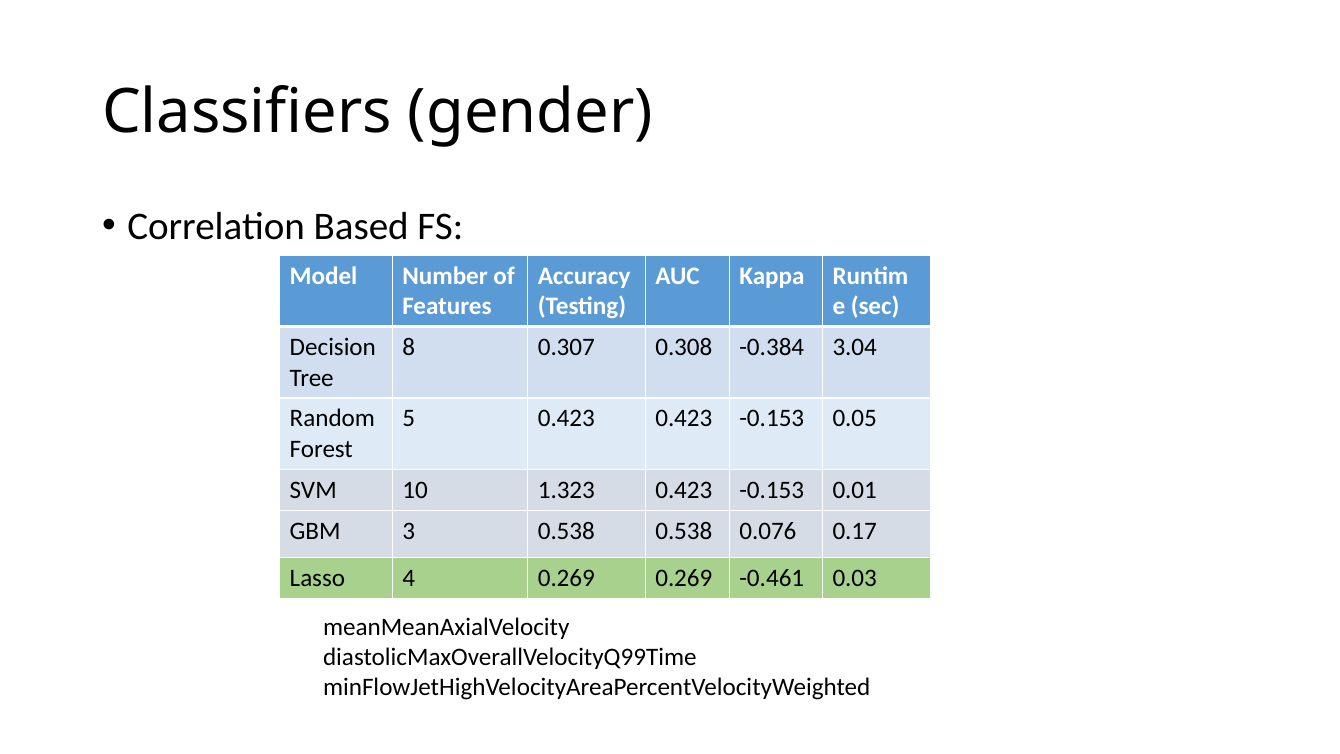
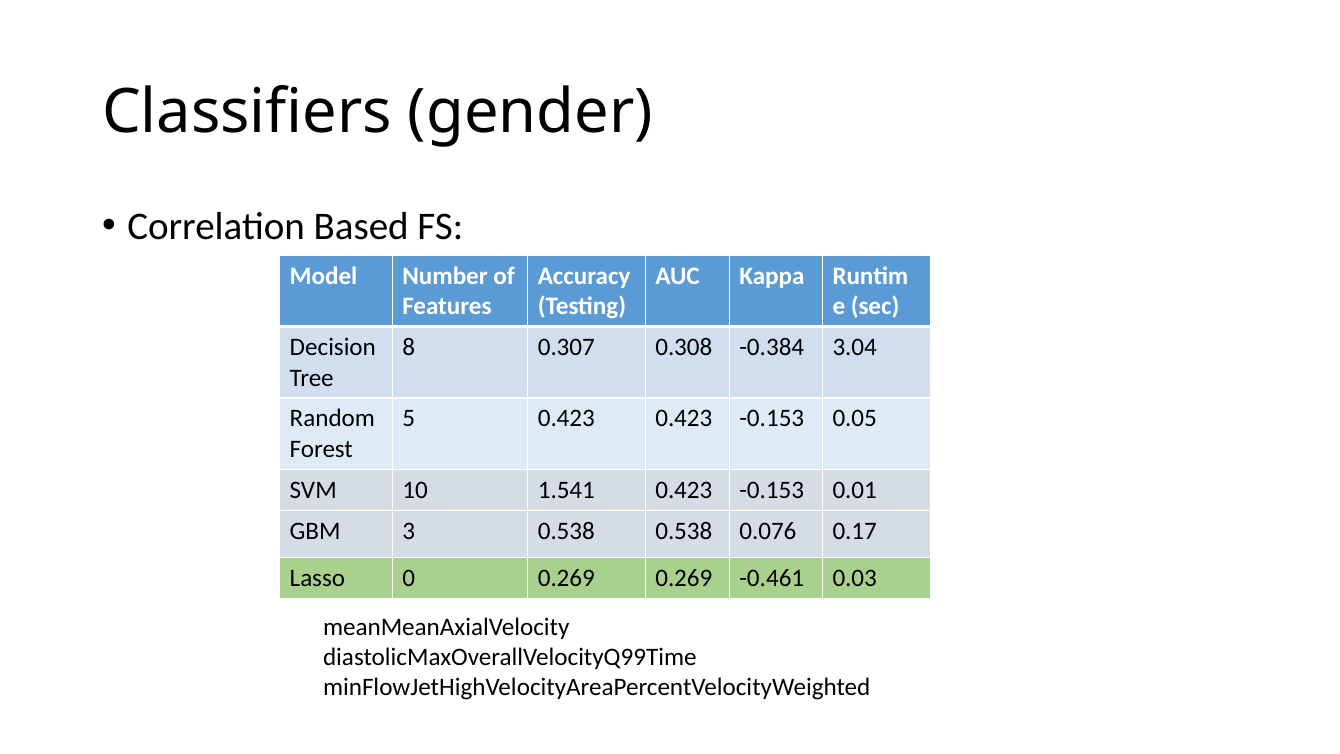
1.323: 1.323 -> 1.541
4: 4 -> 0
